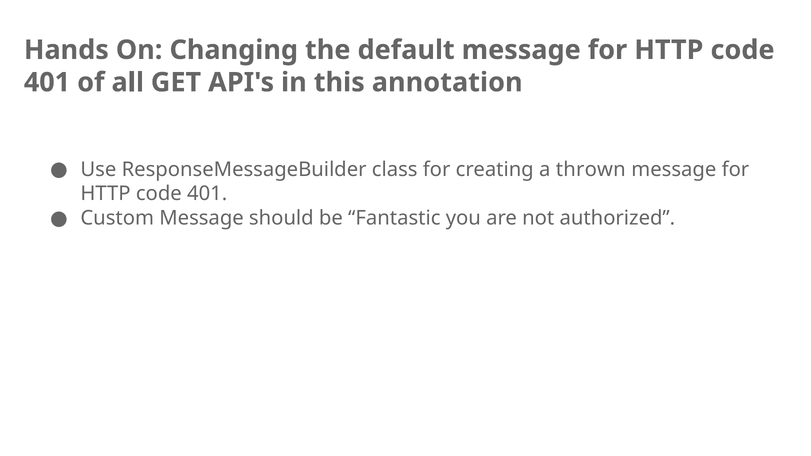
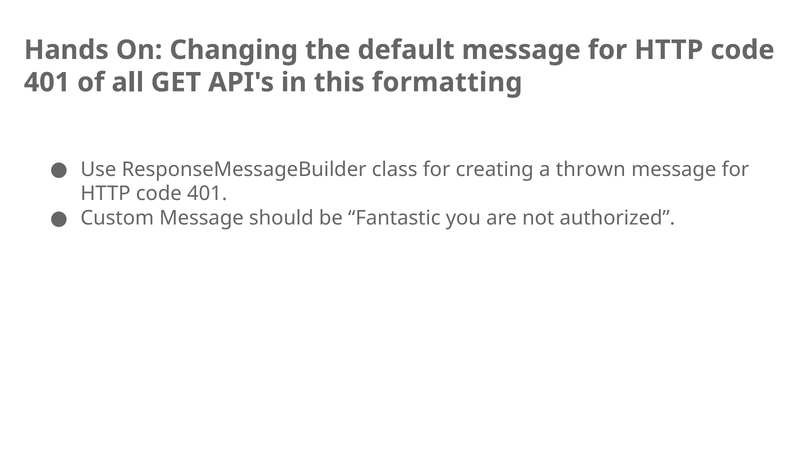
annotation: annotation -> formatting
